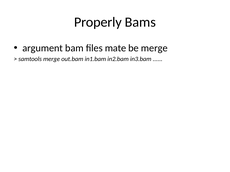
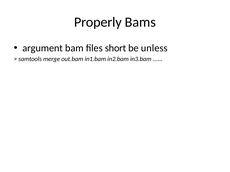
mate: mate -> short
be merge: merge -> unless
